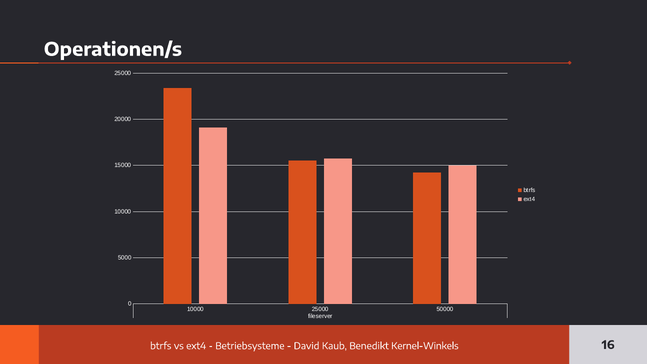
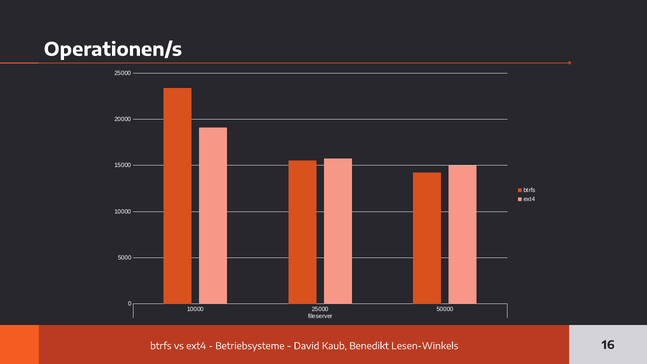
Kernel-Winkels: Kernel-Winkels -> Lesen-Winkels
